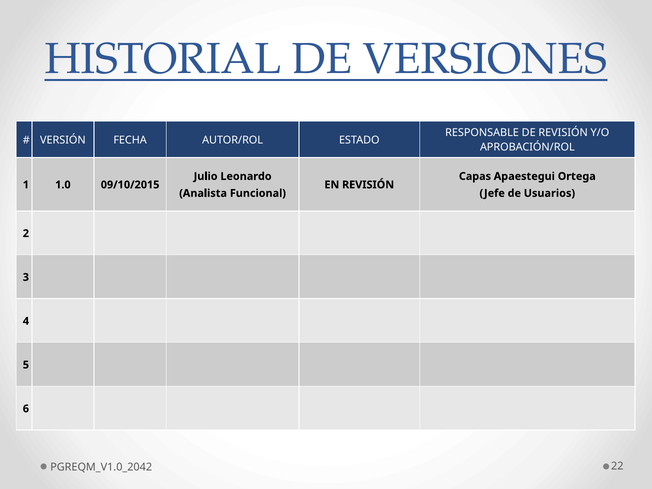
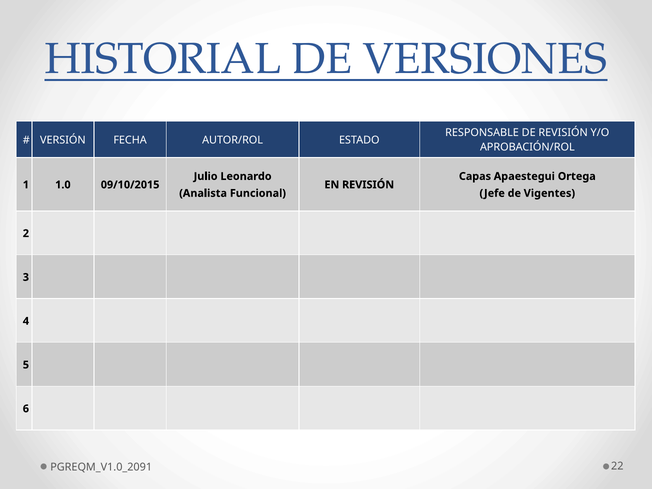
Usuarios: Usuarios -> Vigentes
PGREQM_V1.0_2042: PGREQM_V1.0_2042 -> PGREQM_V1.0_2091
